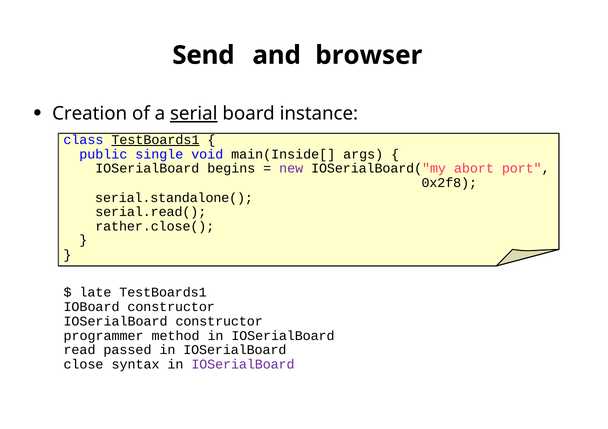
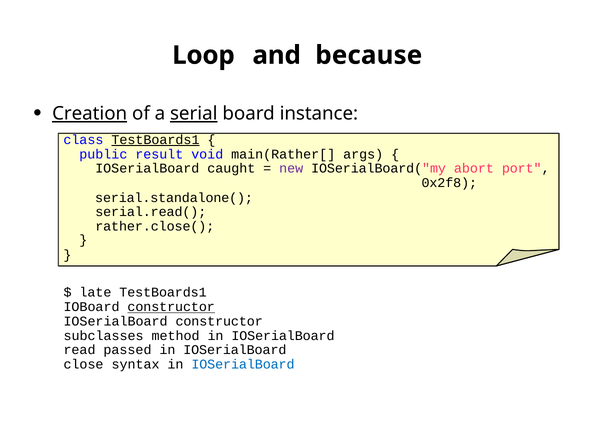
Send: Send -> Loop
browser: browser -> because
Creation underline: none -> present
single: single -> result
main(Inside[: main(Inside[ -> main(Rather[
begins: begins -> caught
constructor at (171, 307) underline: none -> present
programmer: programmer -> subclasses
IOSerialBoard at (243, 365) colour: purple -> blue
